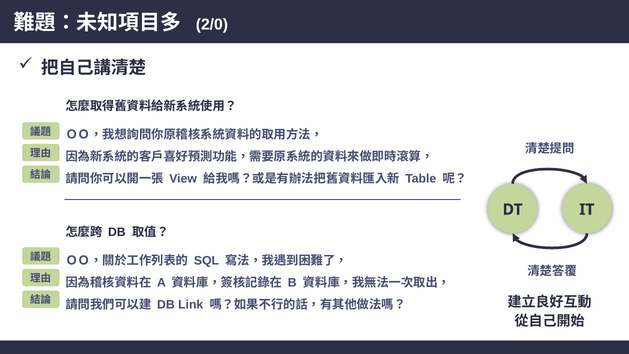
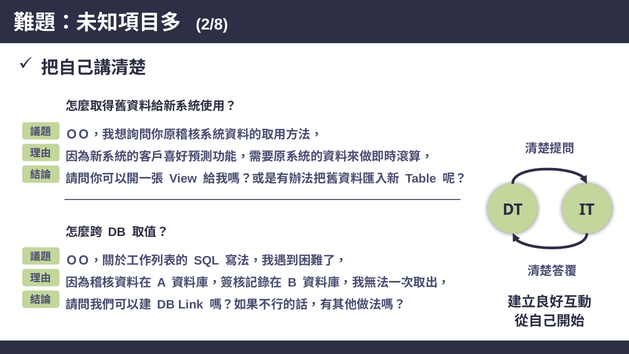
2/0: 2/0 -> 2/8
